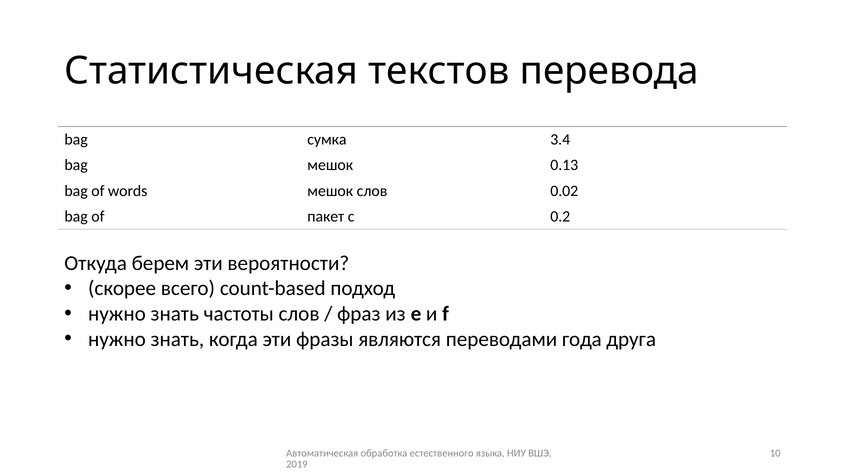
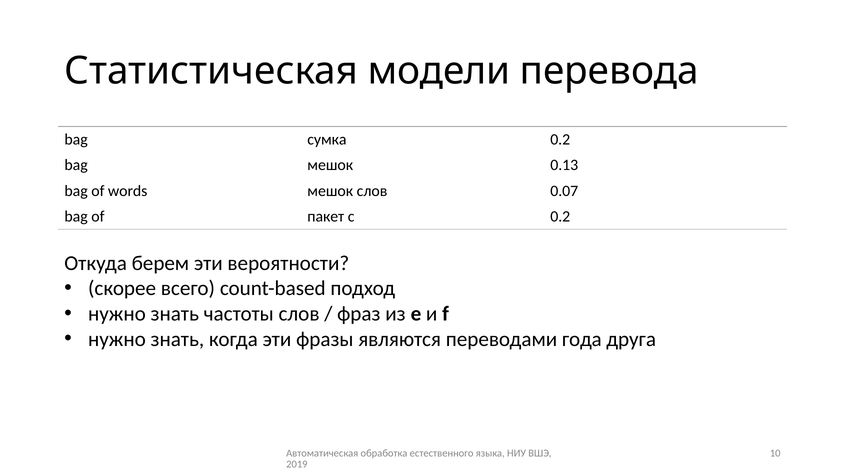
текстов: текстов -> модели
сумка 3.4: 3.4 -> 0.2
0.02: 0.02 -> 0.07
